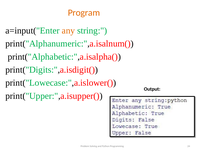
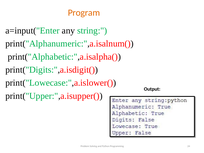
any colour: orange -> black
